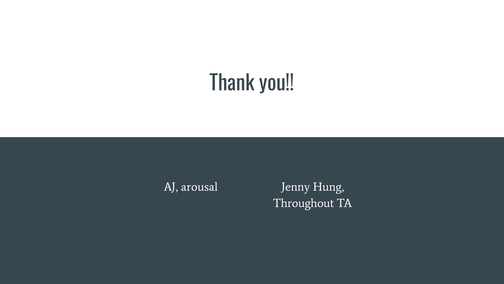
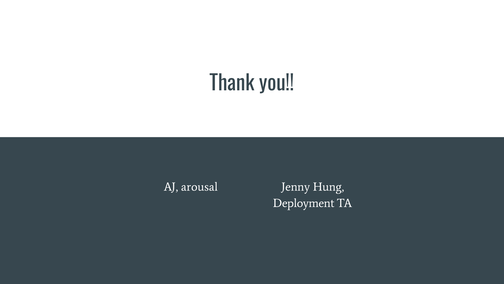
Throughout: Throughout -> Deployment
